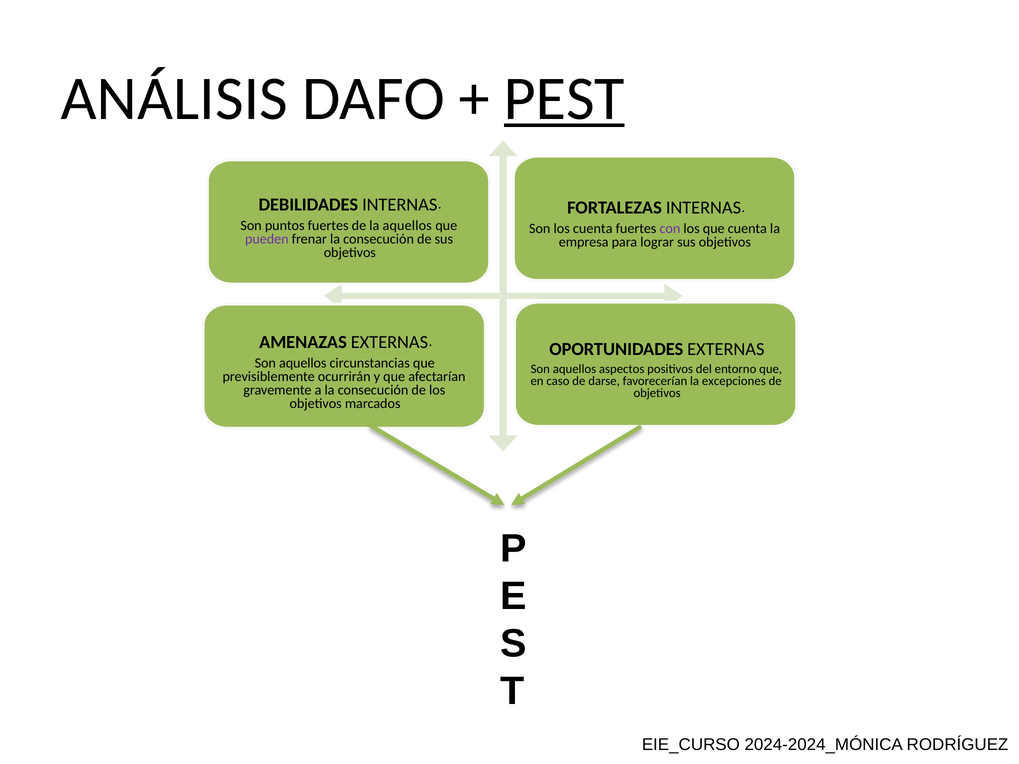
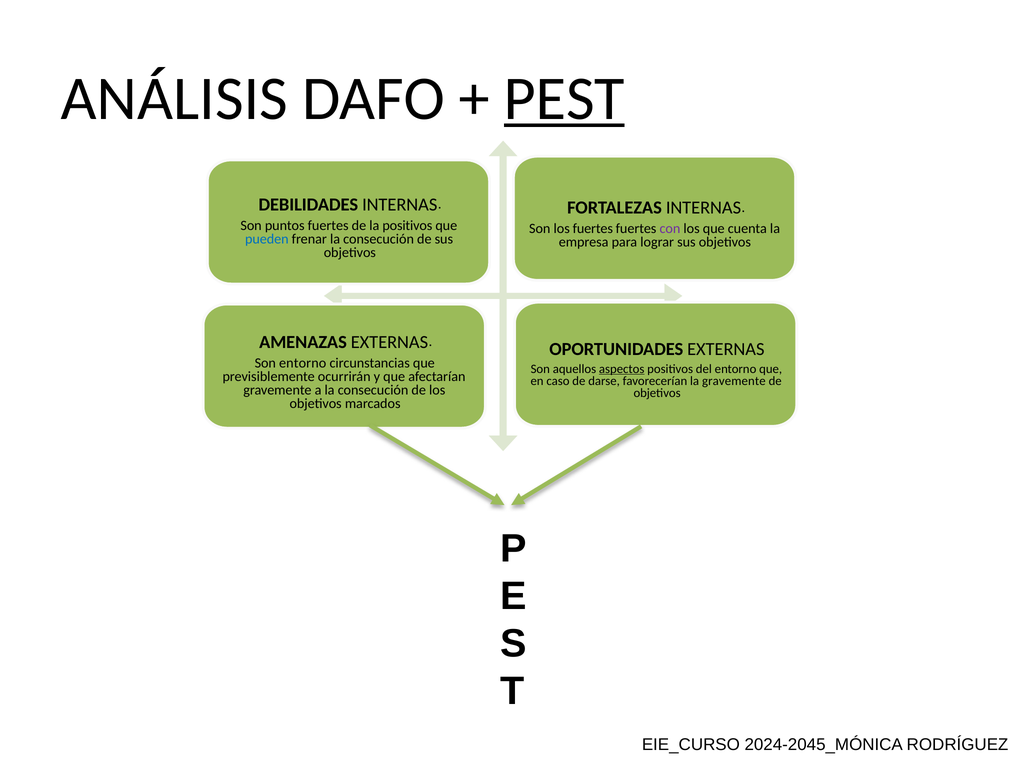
la aquellos: aquellos -> positivos
los cuenta: cuenta -> fuertes
pueden colour: purple -> blue
aquellos at (303, 363): aquellos -> entorno
aspectos underline: none -> present
la excepciones: excepciones -> gravemente
2024-2024_MÓNICA: 2024-2024_MÓNICA -> 2024-2045_MÓNICA
